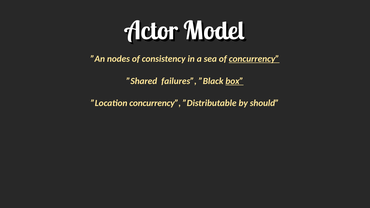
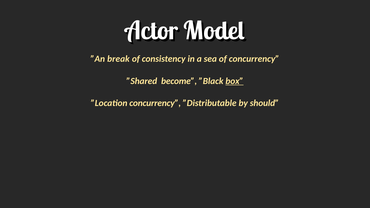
nodes: nodes -> break
concurrency at (254, 59) underline: present -> none
failures: failures -> become
